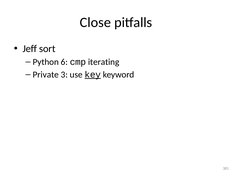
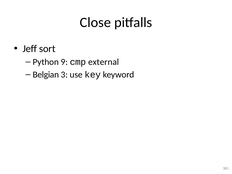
6: 6 -> 9
iterating: iterating -> external
Private: Private -> Belgian
key underline: present -> none
